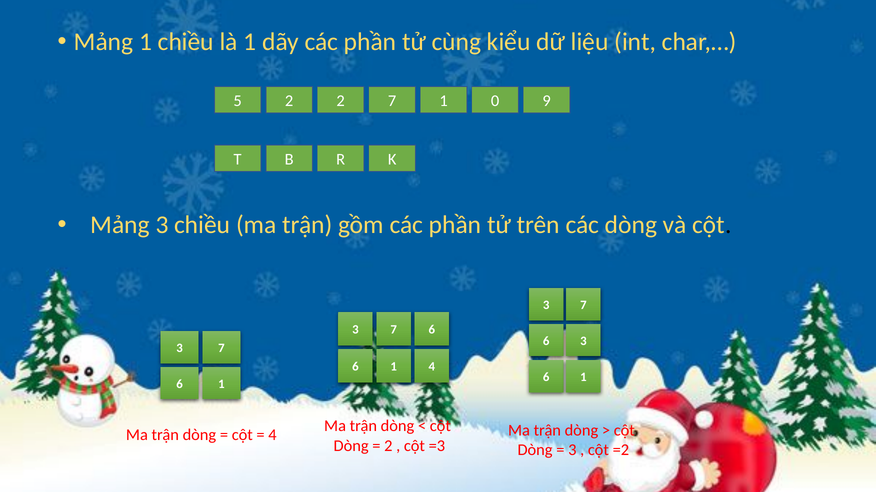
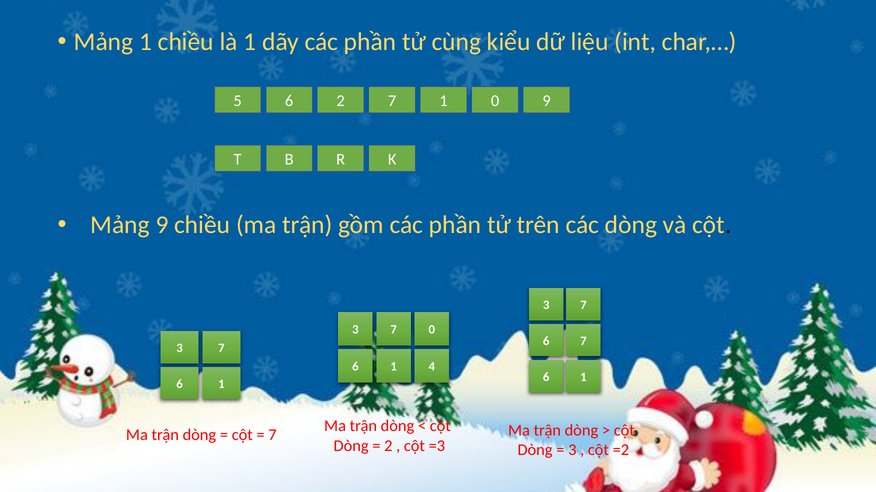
5 2: 2 -> 6
Mảng 3: 3 -> 9
6 at (432, 330): 6 -> 0
6 3: 3 -> 7
4 at (272, 436): 4 -> 7
